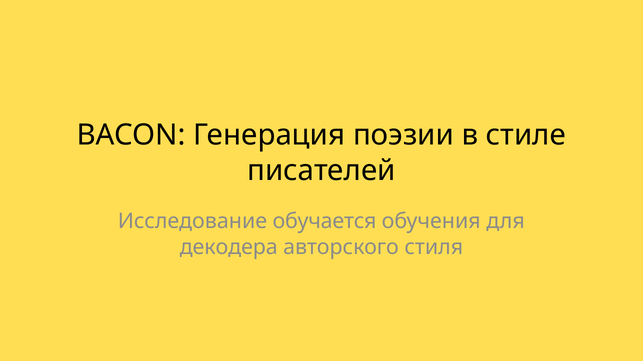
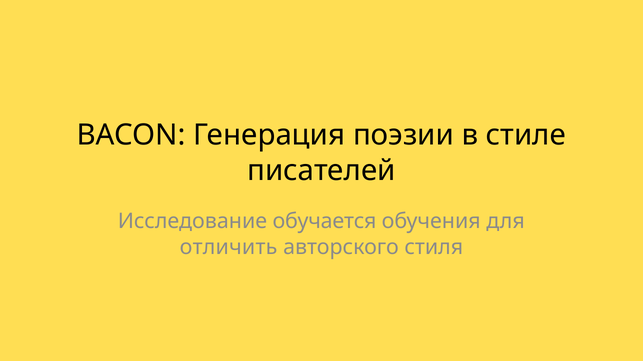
декодера: декодера -> отличить
